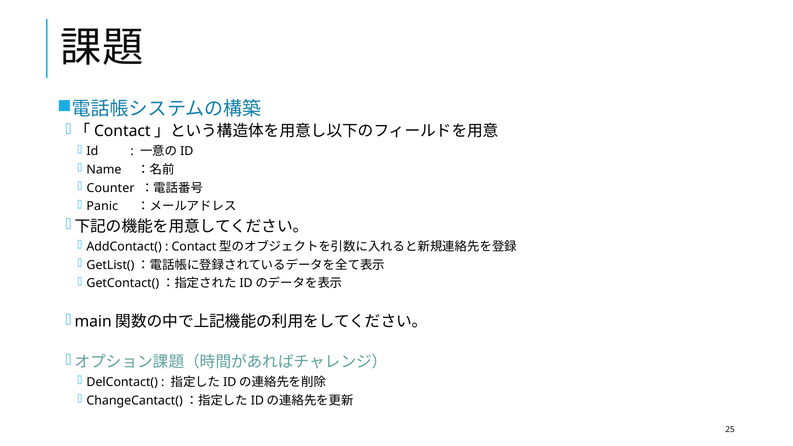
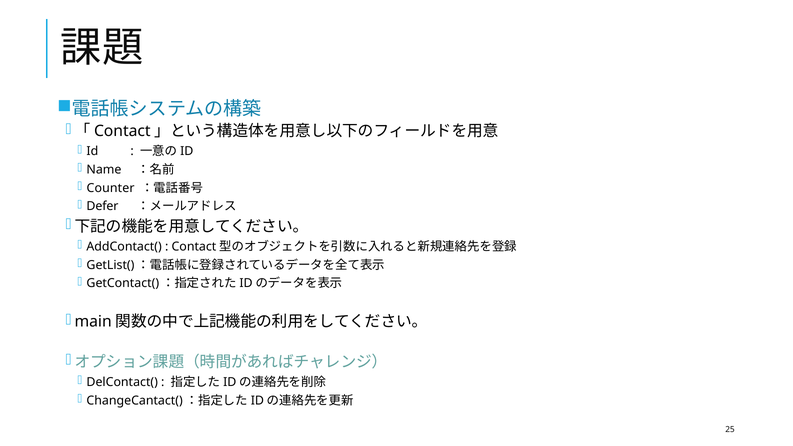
Panic: Panic -> Defer
